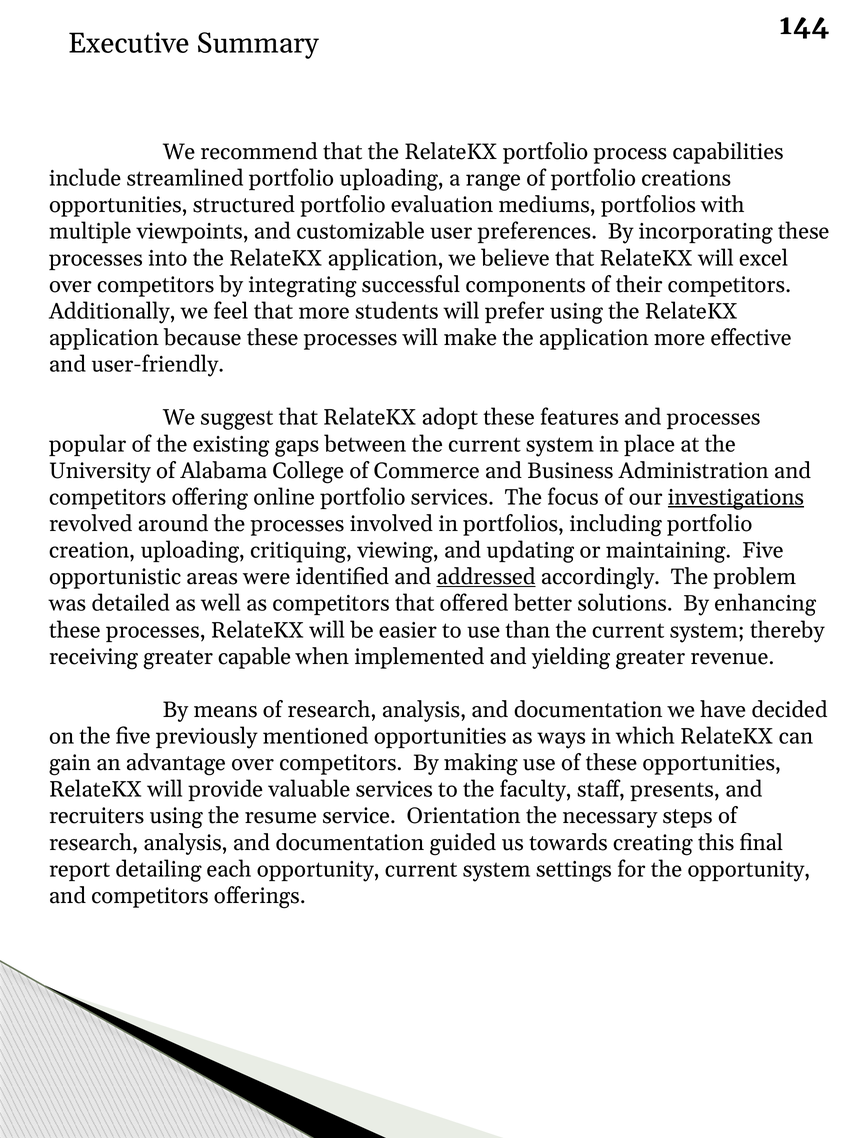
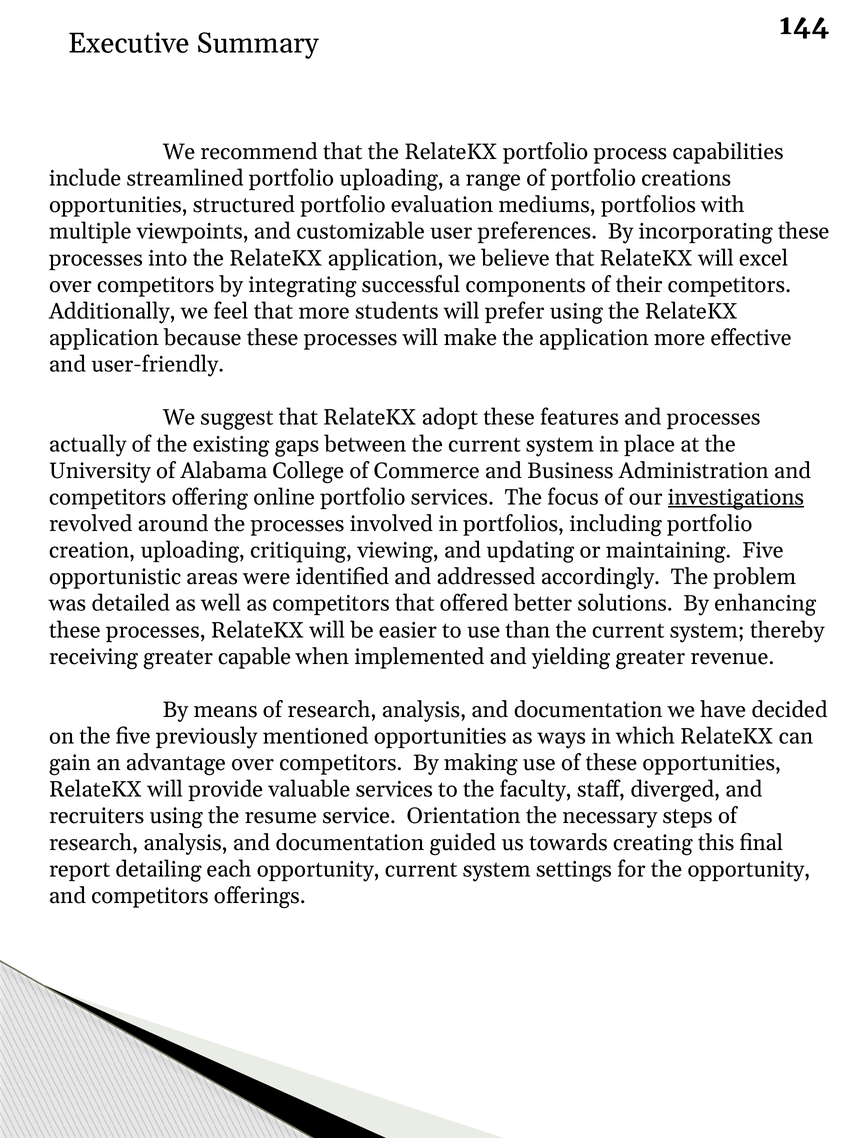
popular: popular -> actually
addressed underline: present -> none
presents: presents -> diverged
